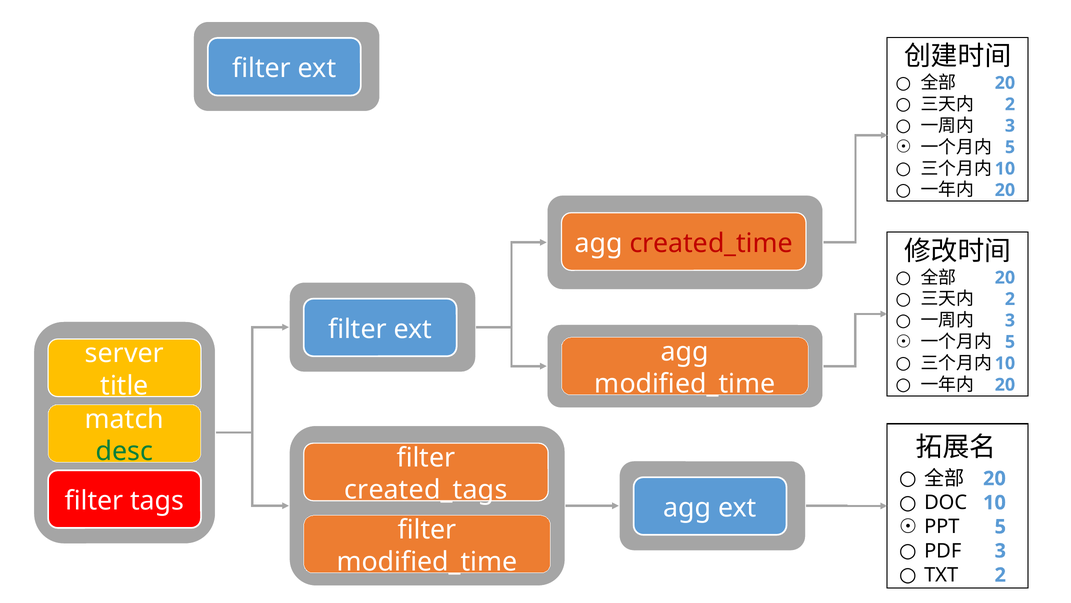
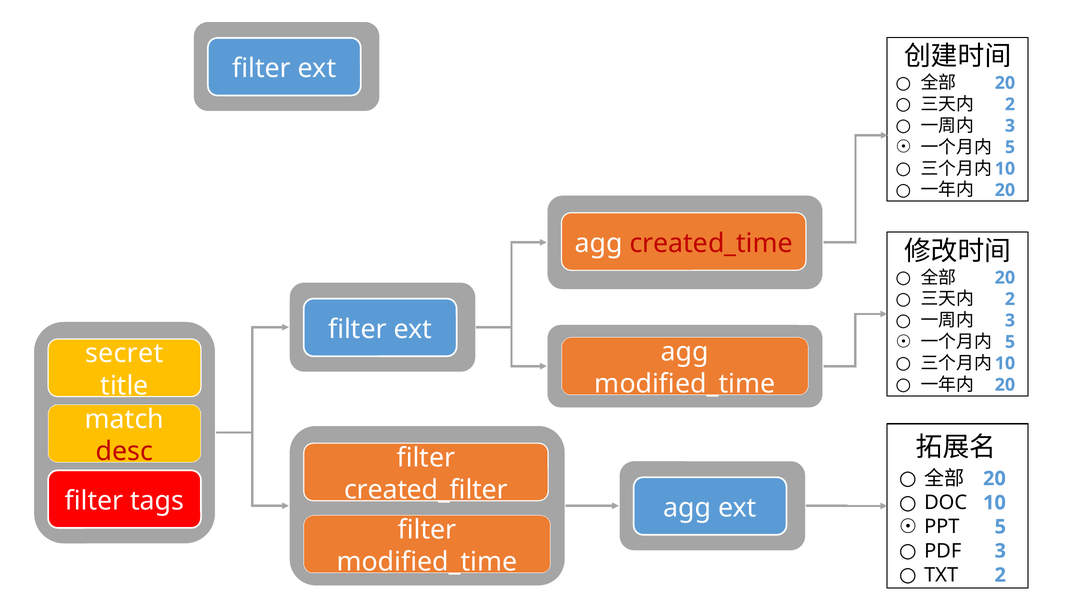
server: server -> secret
desc colour: green -> red
created_tags: created_tags -> created_filter
